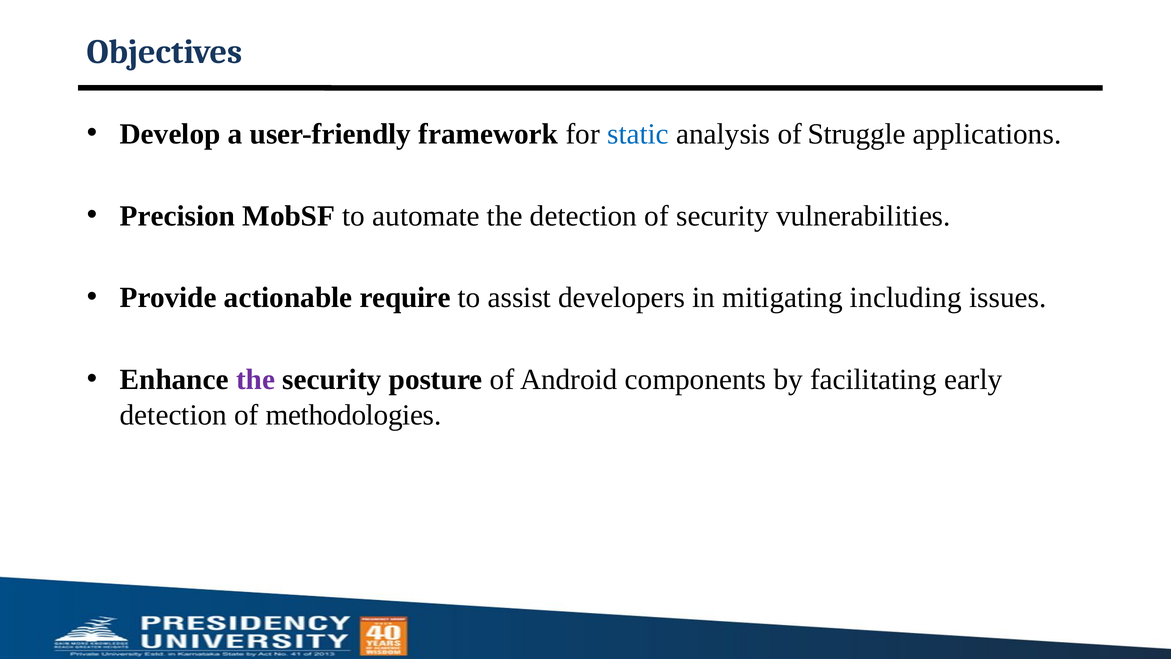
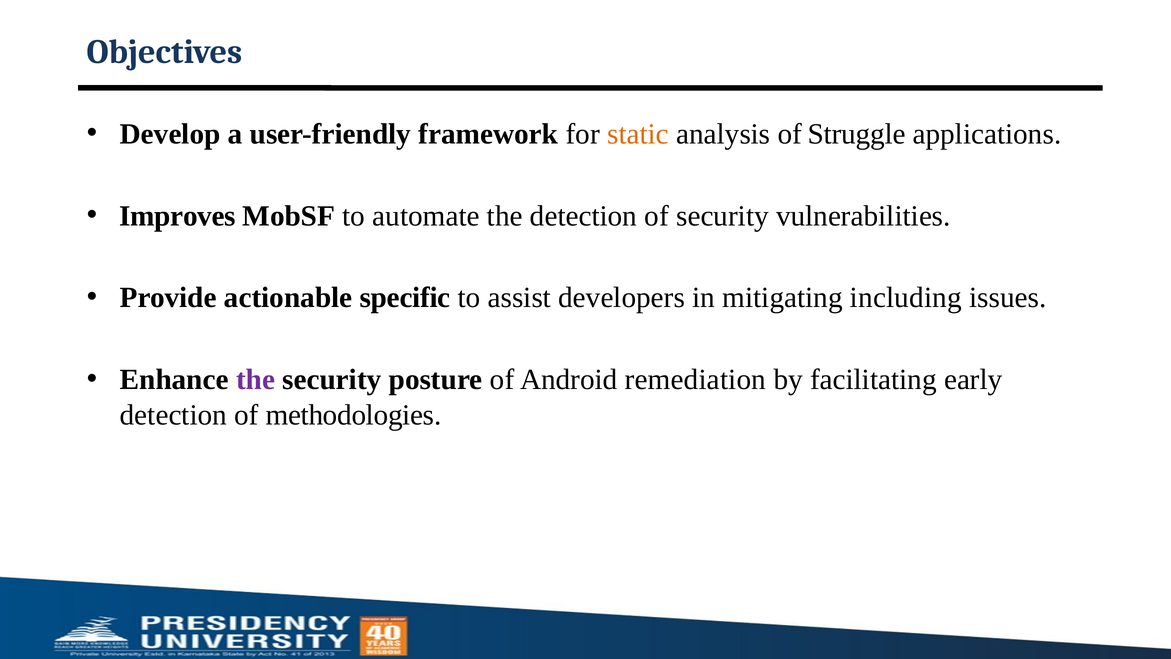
static colour: blue -> orange
Precision: Precision -> Improves
require: require -> specific
components: components -> remediation
